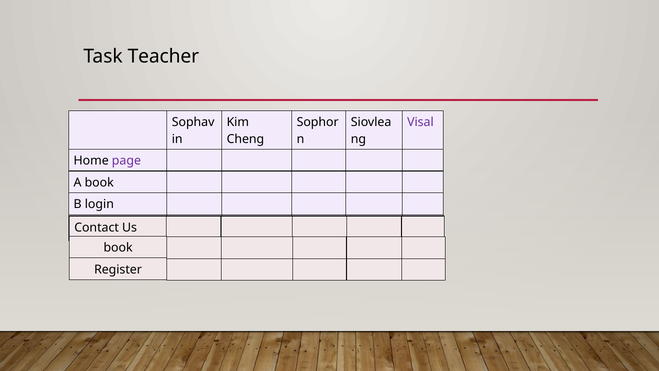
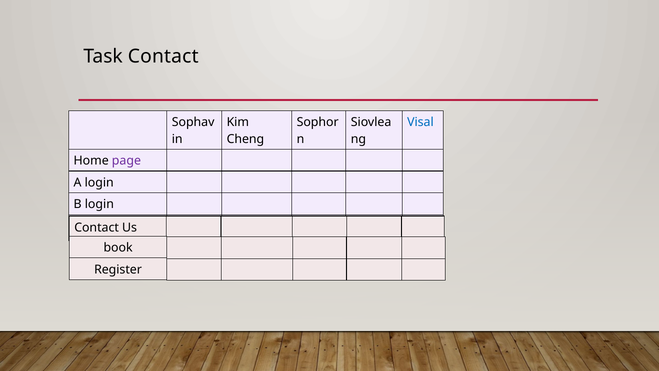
Task Teacher: Teacher -> Contact
Visal colour: purple -> blue
A book: book -> login
